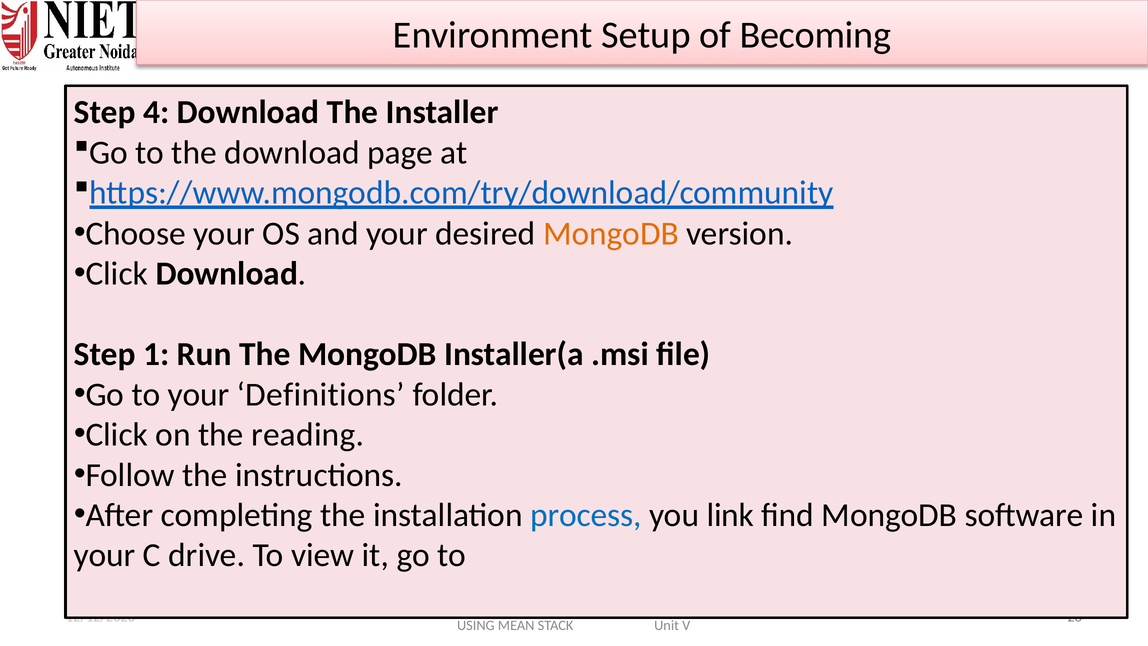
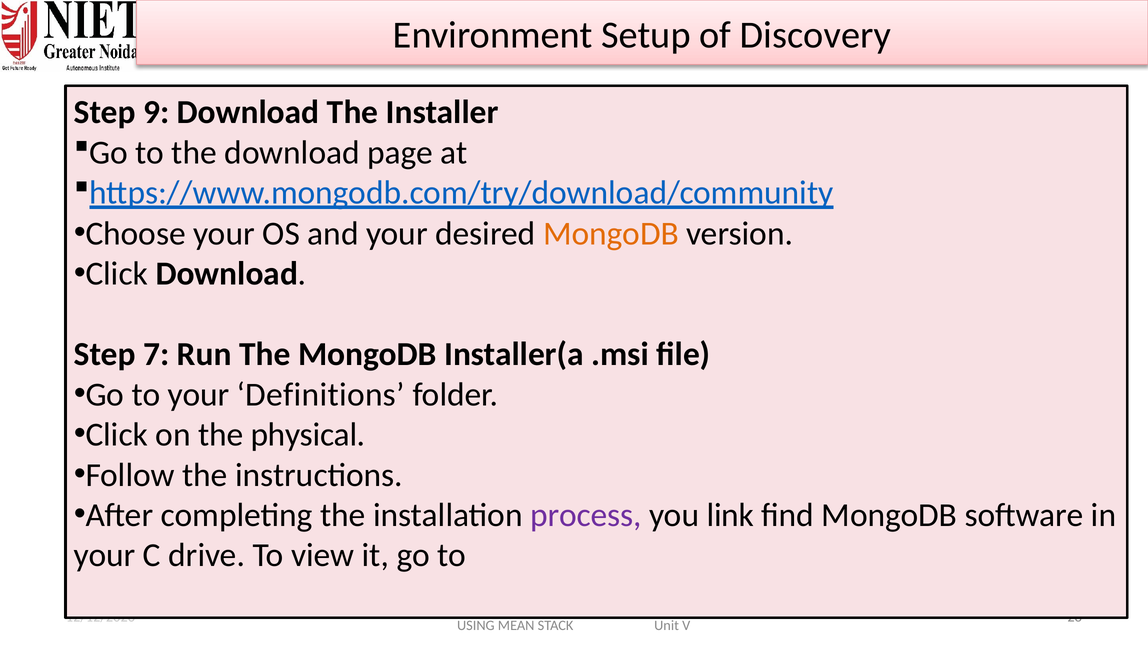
Becoming: Becoming -> Discovery
4: 4 -> 9
1: 1 -> 7
reading: reading -> physical
process colour: blue -> purple
